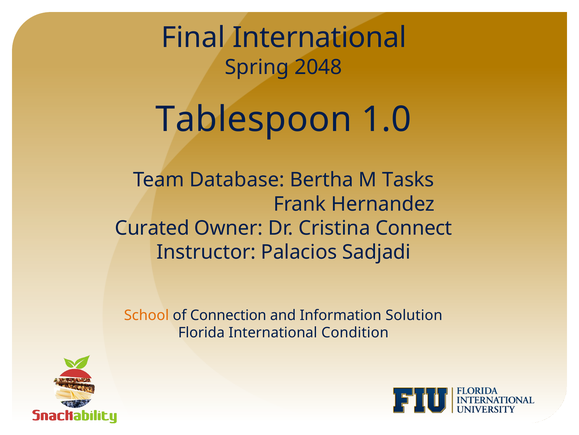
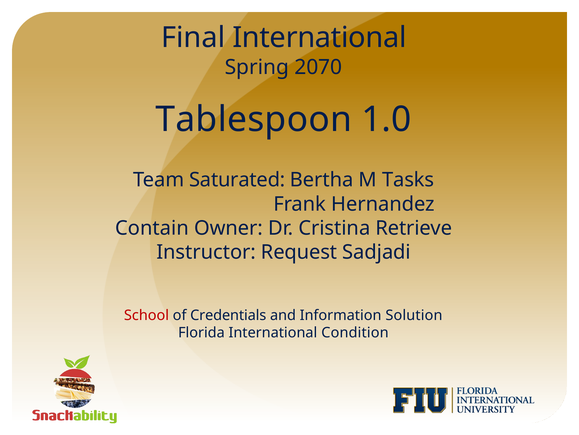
2048: 2048 -> 2070
Database: Database -> Saturated
Curated: Curated -> Contain
Connect: Connect -> Retrieve
Palacios: Palacios -> Request
School colour: orange -> red
Connection: Connection -> Credentials
